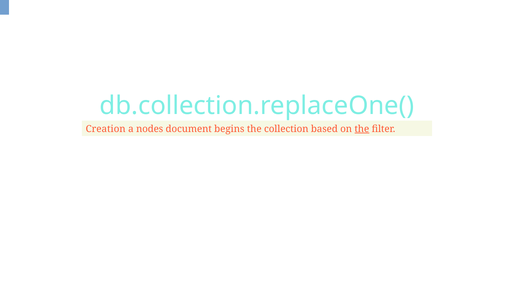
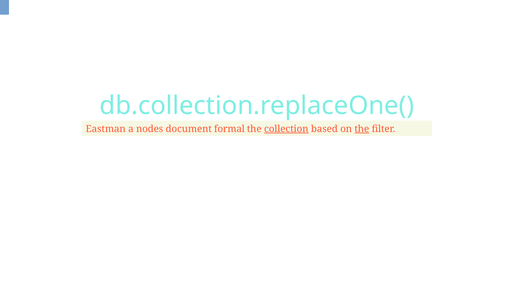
Creation: Creation -> Eastman
begins: begins -> formal
collection underline: none -> present
